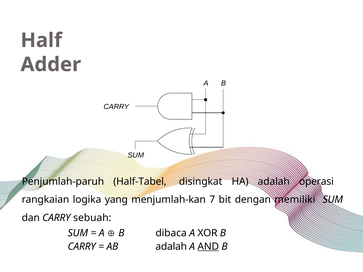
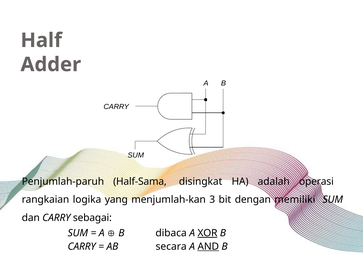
Half-Tabel: Half-Tabel -> Half-Sama
7: 7 -> 3
sebuah: sebuah -> sebagai
XOR underline: none -> present
adalah at (171, 247): adalah -> secara
